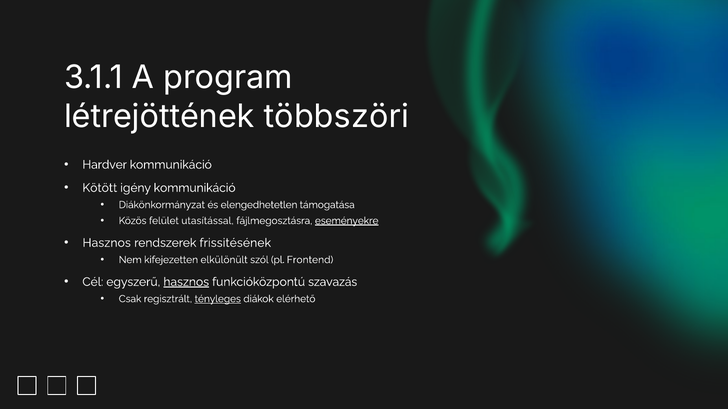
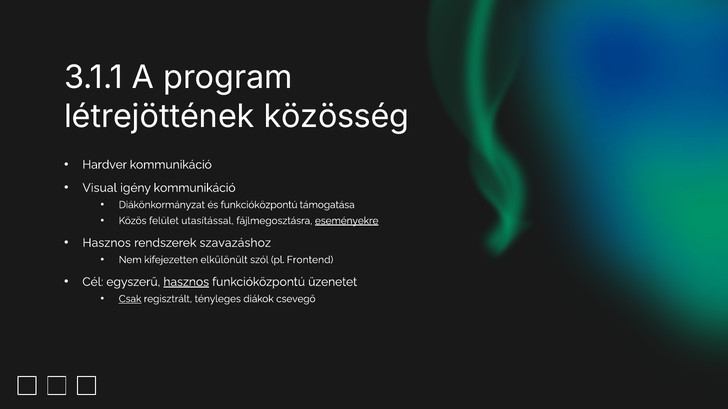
többszöri: többszöri -> közösség
Kötött: Kötött -> Visual
és elengedhetetlen: elengedhetetlen -> funkcióközpontú
frissitésének: frissitésének -> szavazáshoz
szavazás: szavazás -> üzenetet
Csak underline: none -> present
tényleges underline: present -> none
elérhető: elérhető -> csevegő
